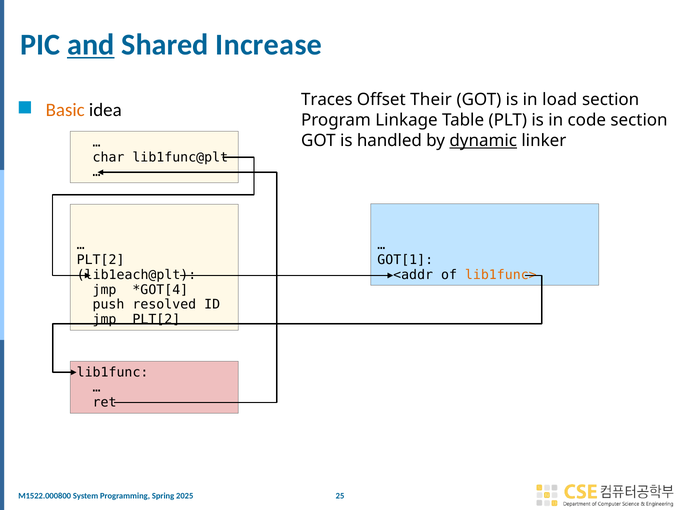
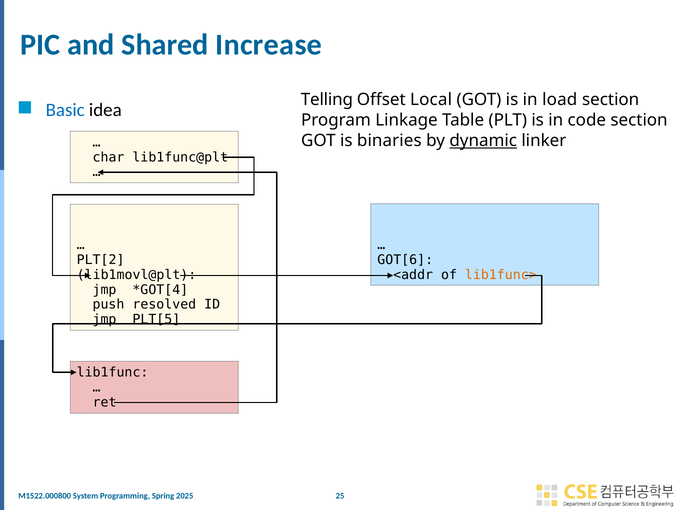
and underline: present -> none
Traces: Traces -> Telling
Their: Their -> Local
Basic colour: orange -> blue
handled: handled -> binaries
GOT[1: GOT[1 -> GOT[6
lib1each@plt: lib1each@plt -> lib1movl@plt
jmp PLT[2: PLT[2 -> PLT[5
